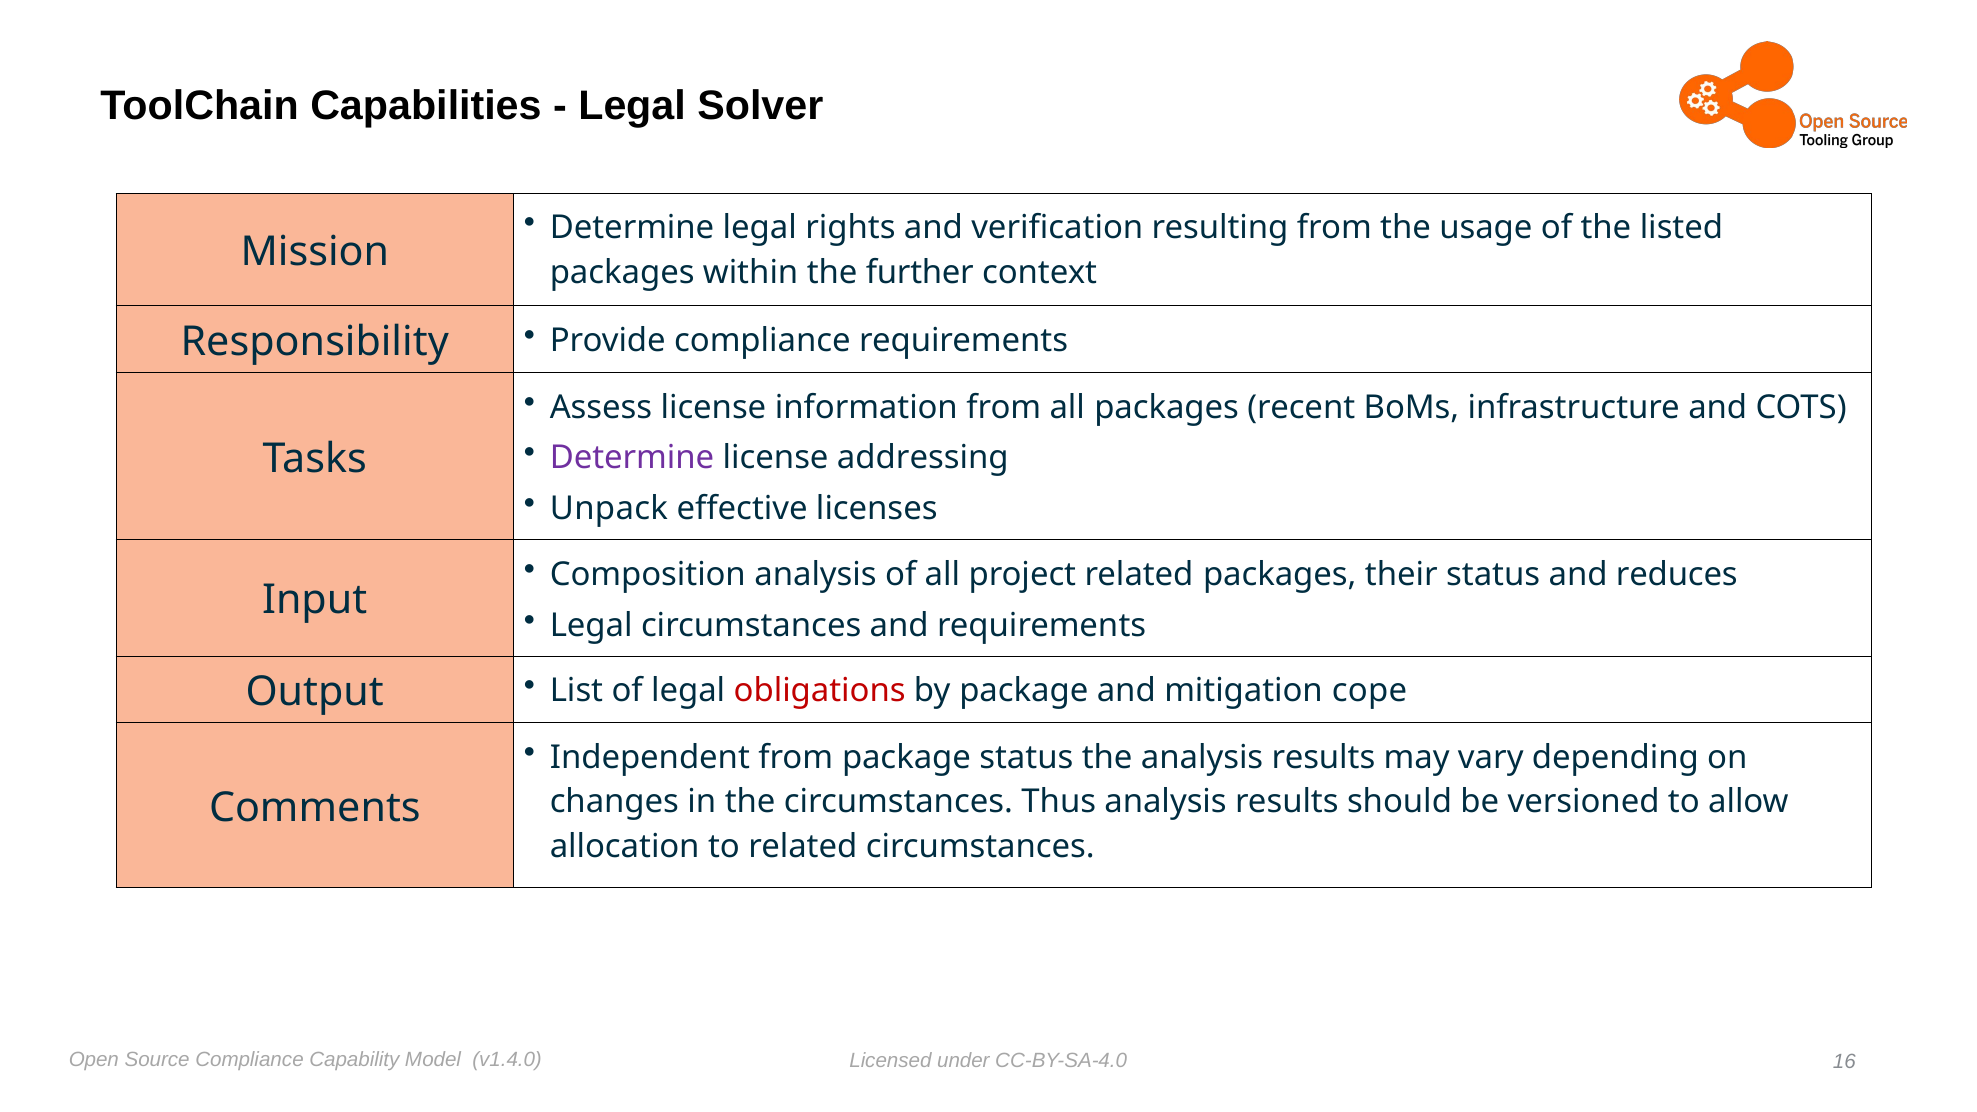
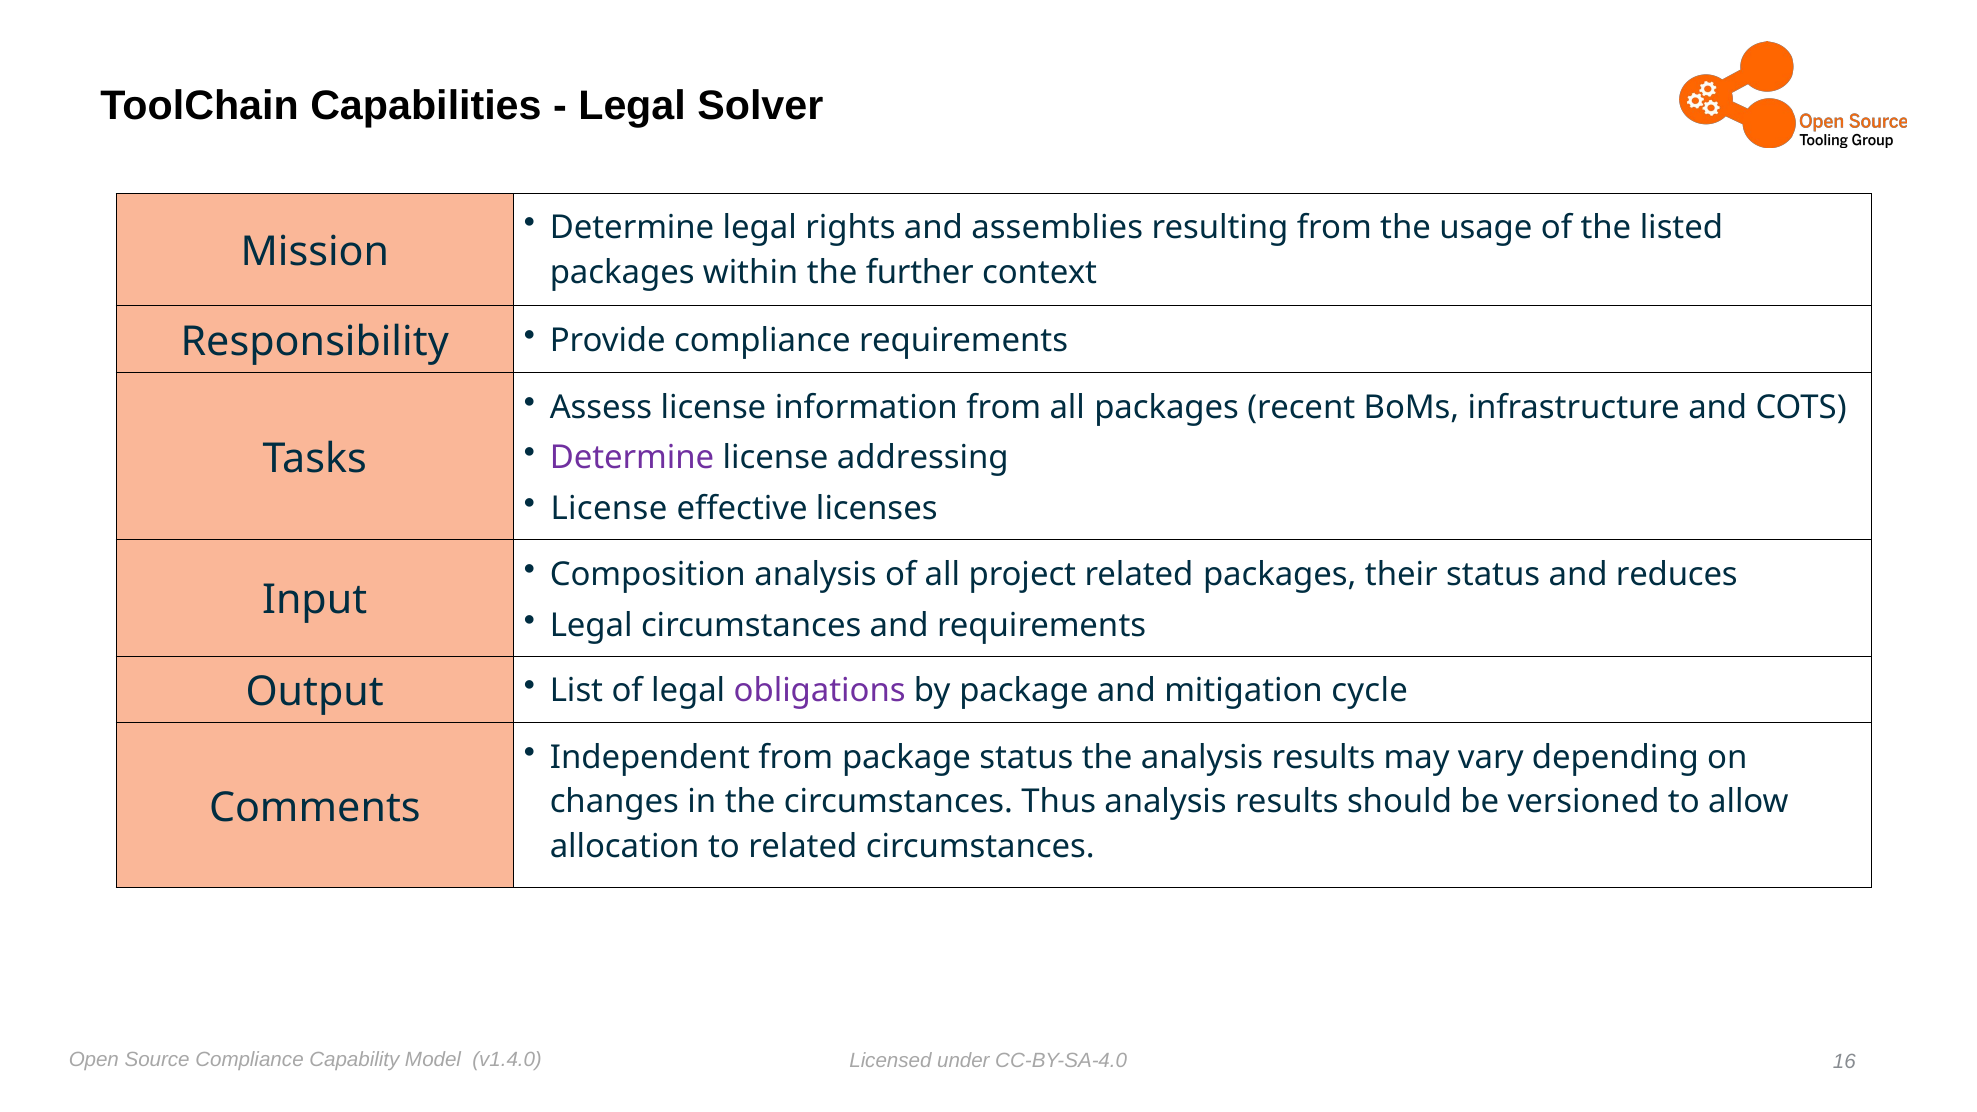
verification: verification -> assemblies
Unpack at (609, 509): Unpack -> License
obligations colour: red -> purple
cope: cope -> cycle
